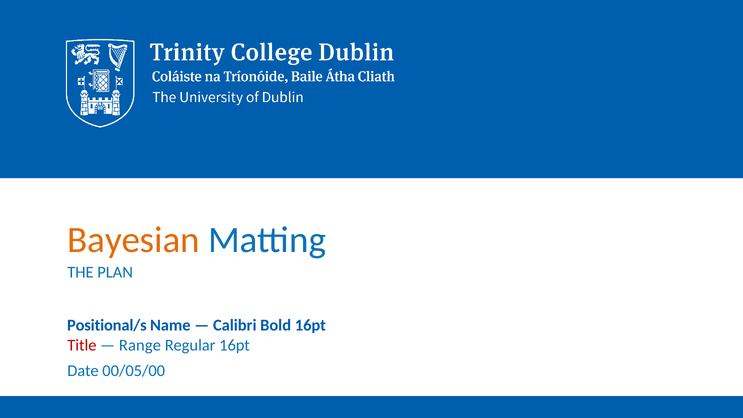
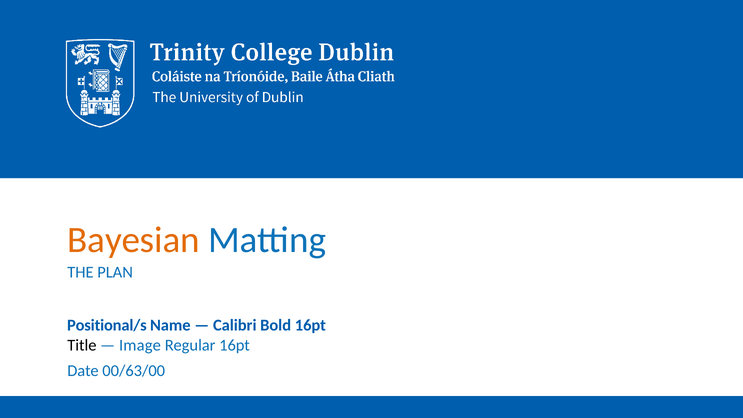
Title colour: red -> black
Range: Range -> Image
00/05/00: 00/05/00 -> 00/63/00
